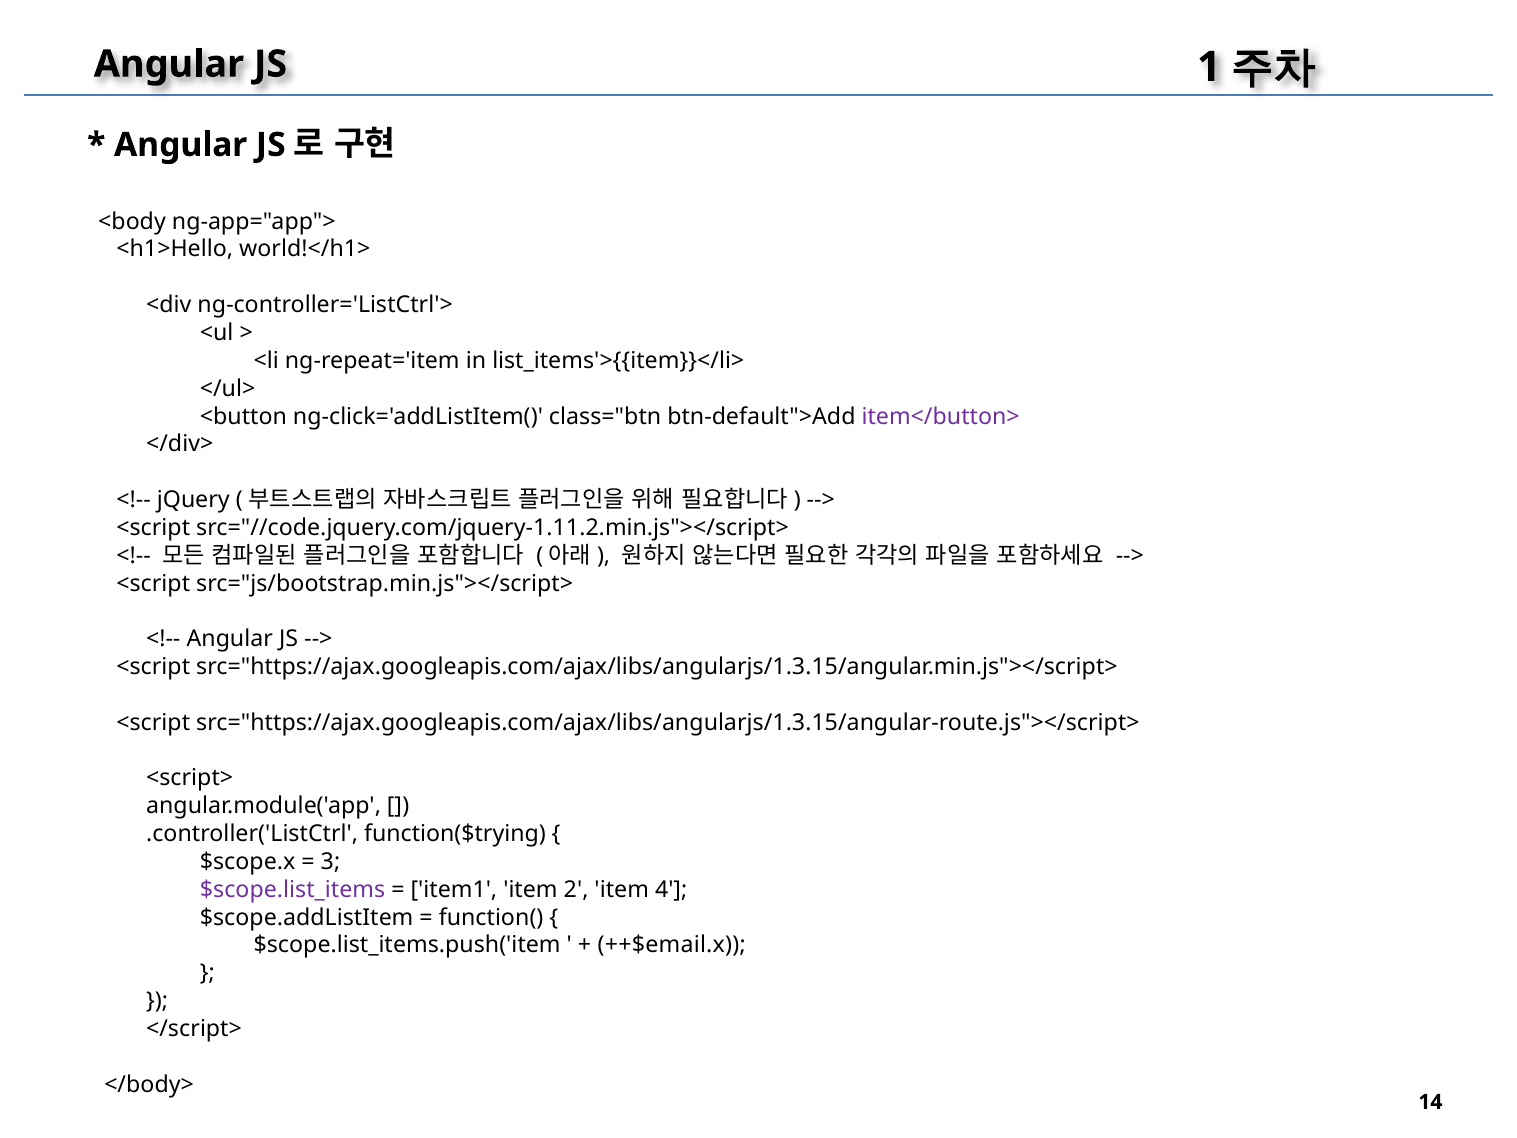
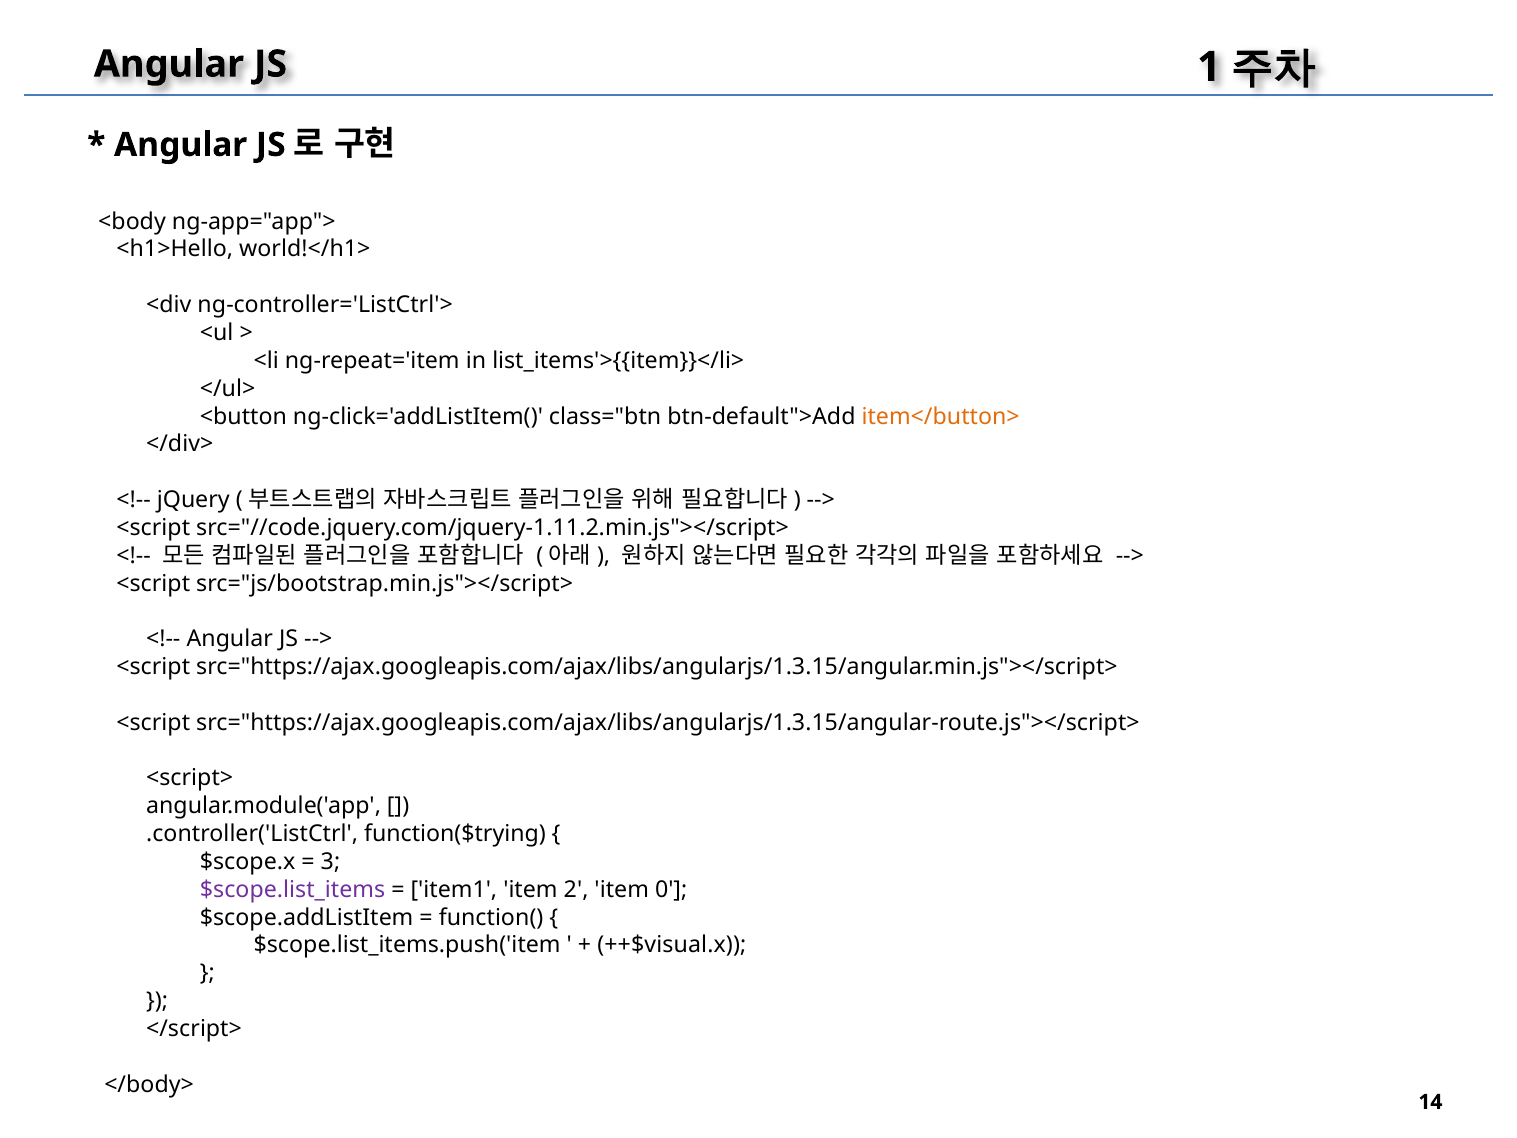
item</button> colour: purple -> orange
4: 4 -> 0
++$email.x: ++$email.x -> ++$visual.x
